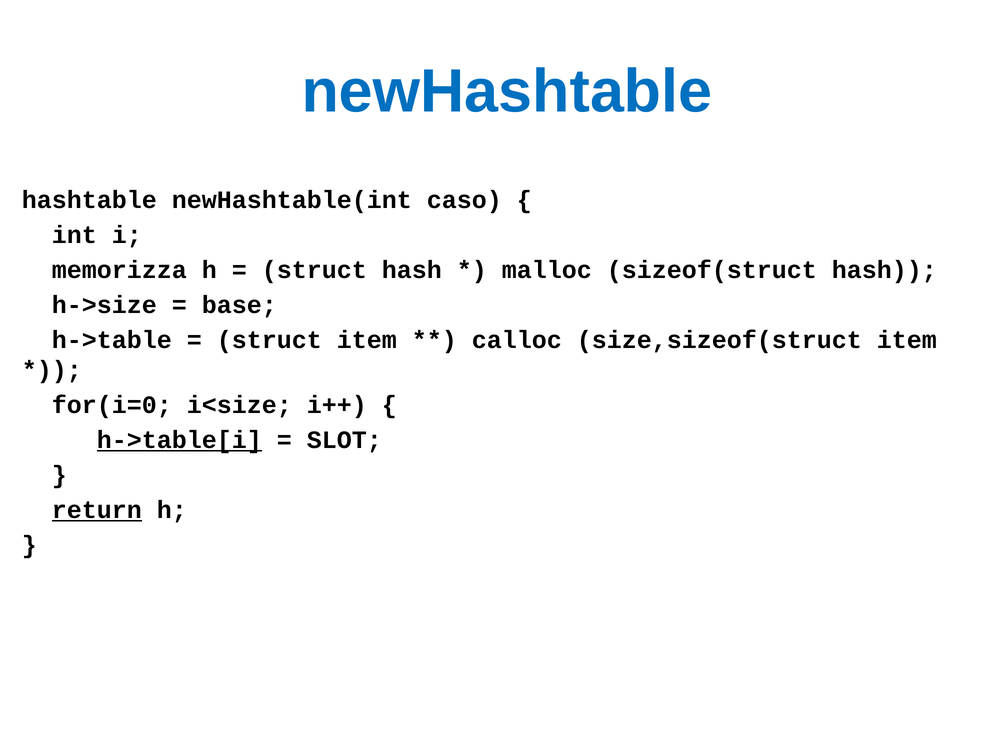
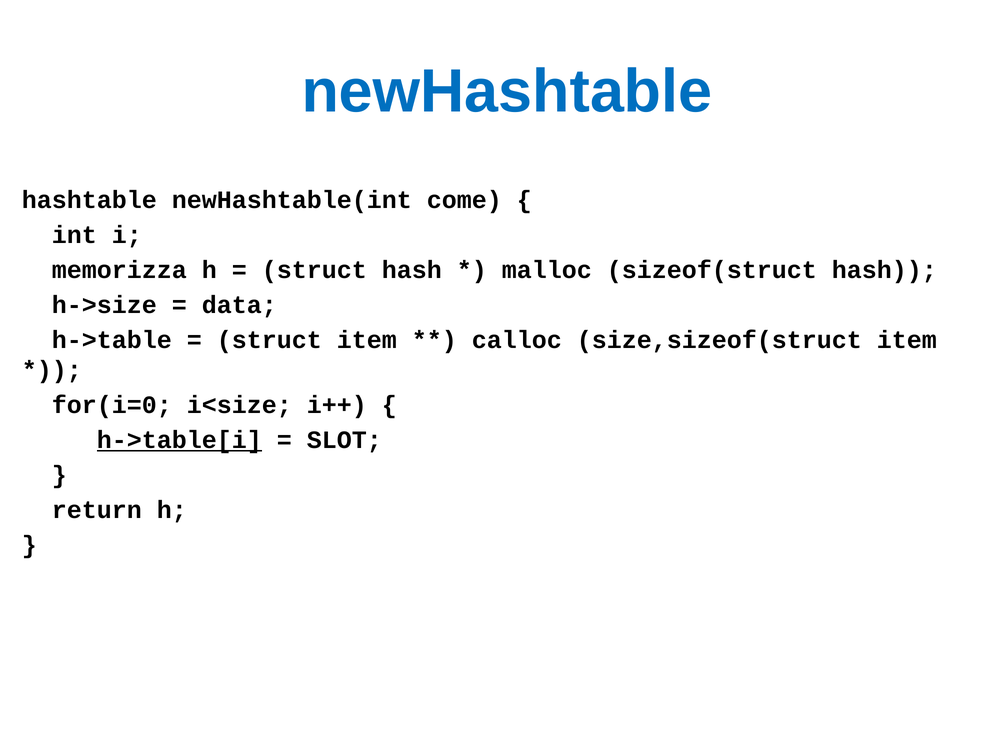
caso: caso -> come
base: base -> data
return underline: present -> none
